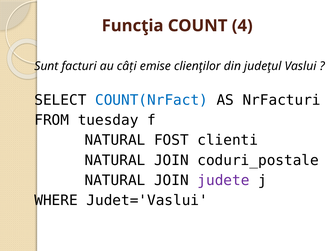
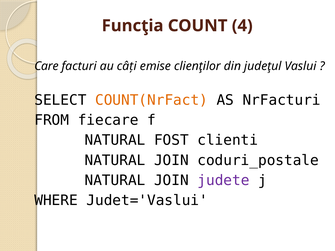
Sunt: Sunt -> Care
COUNT(NrFact colour: blue -> orange
tuesday: tuesday -> fiecare
